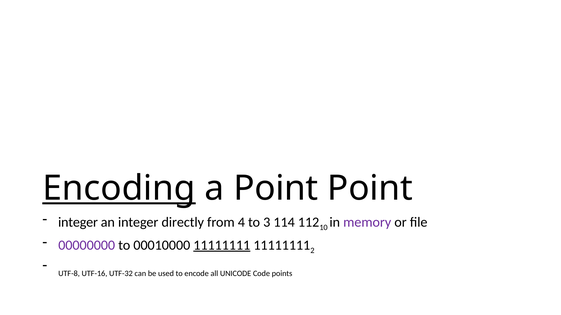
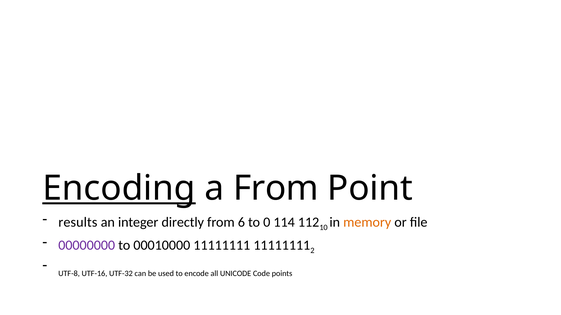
a Point: Point -> From
integer at (78, 222): integer -> results
4: 4 -> 6
3: 3 -> 0
memory colour: purple -> orange
11111111 at (222, 246) underline: present -> none
